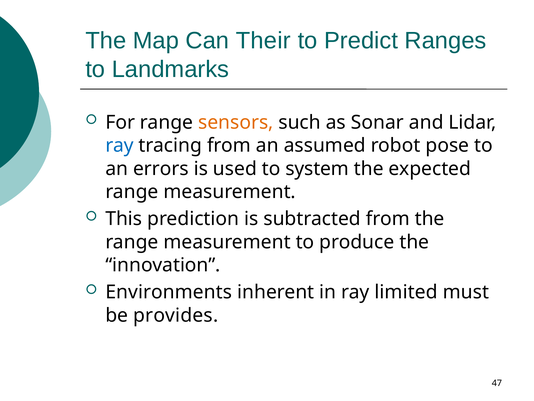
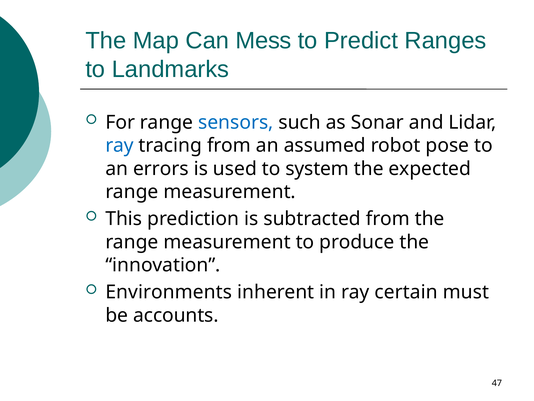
Their: Their -> Mess
sensors colour: orange -> blue
limited: limited -> certain
provides: provides -> accounts
